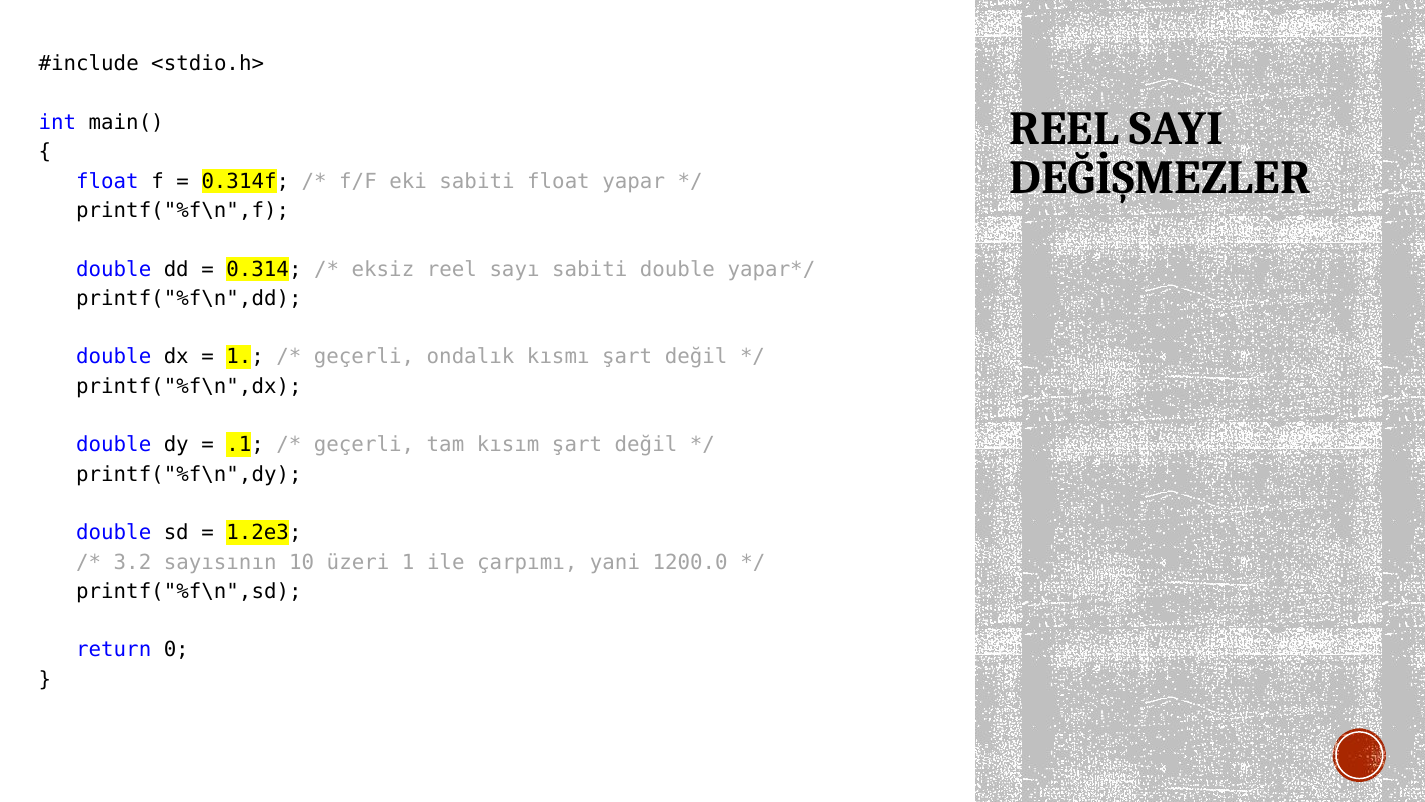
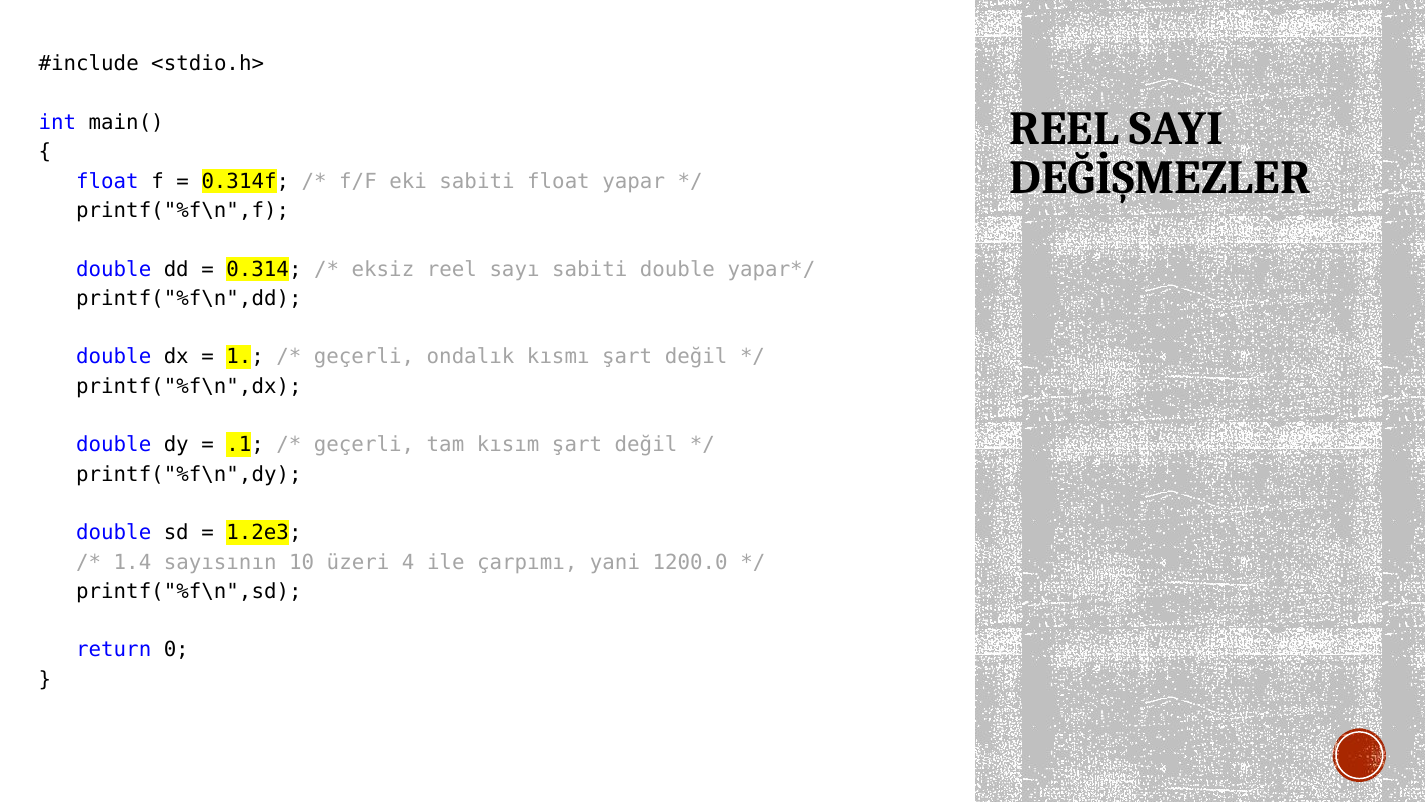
3.2: 3.2 -> 1.4
üzeri 1: 1 -> 4
